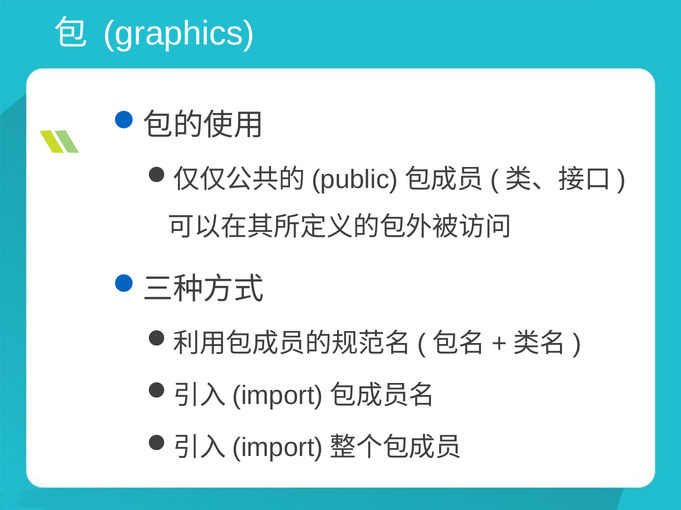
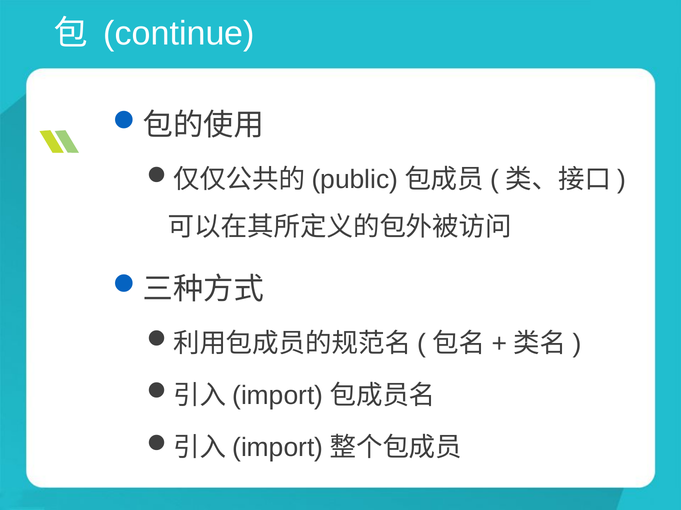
graphics: graphics -> continue
